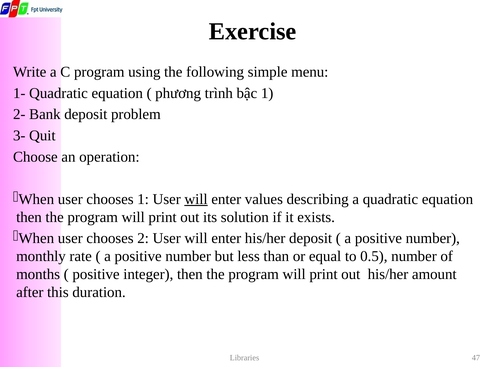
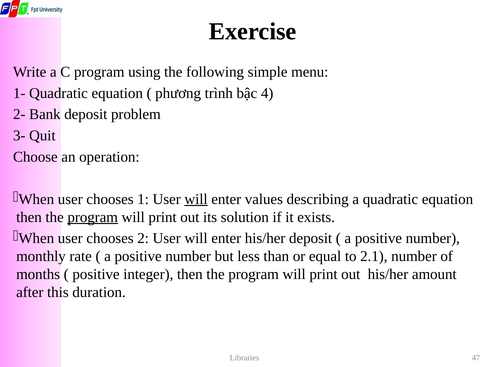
bậc 1: 1 -> 4
program at (93, 217) underline: none -> present
0.5: 0.5 -> 2.1
